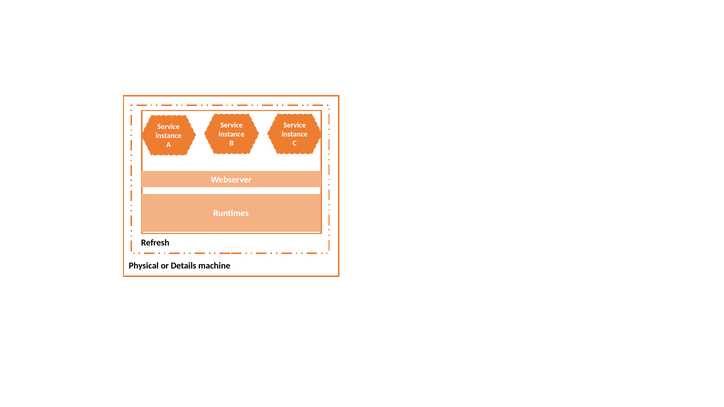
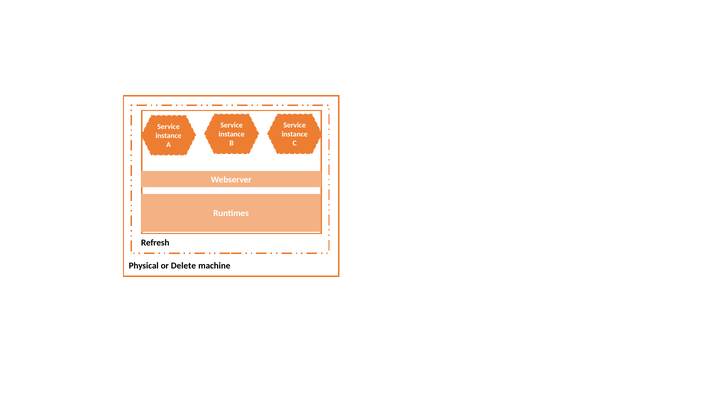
Details: Details -> Delete
